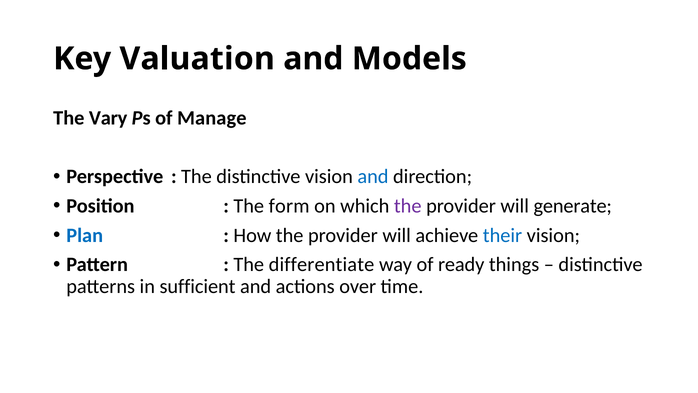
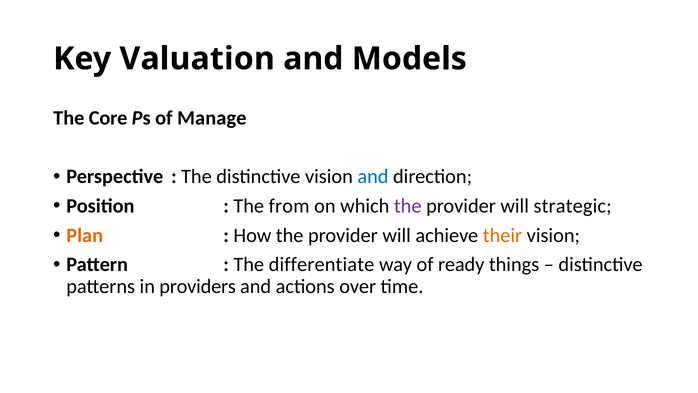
Vary: Vary -> Core
form: form -> from
generate: generate -> strategic
Plan colour: blue -> orange
their colour: blue -> orange
sufficient: sufficient -> providers
